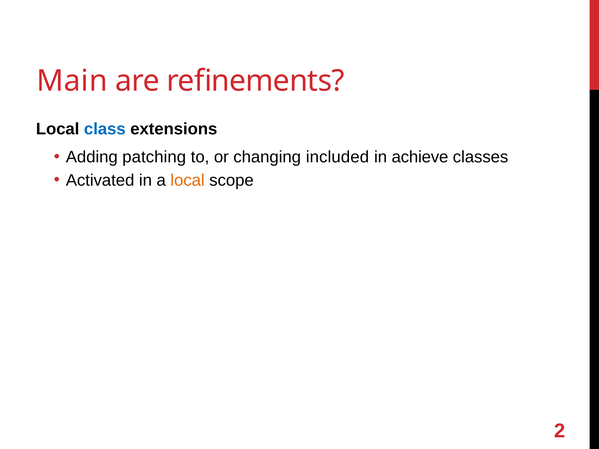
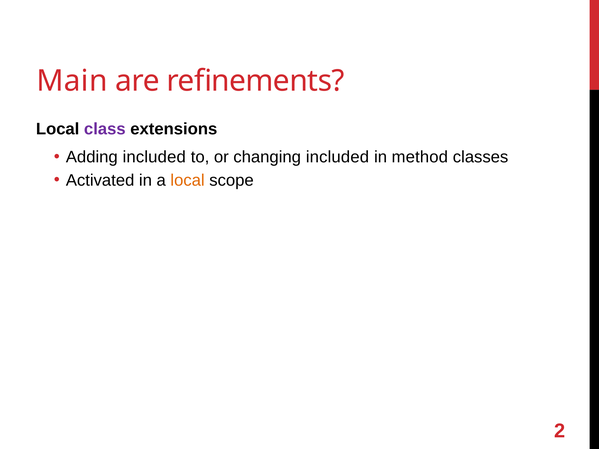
class colour: blue -> purple
Adding patching: patching -> included
achieve: achieve -> method
